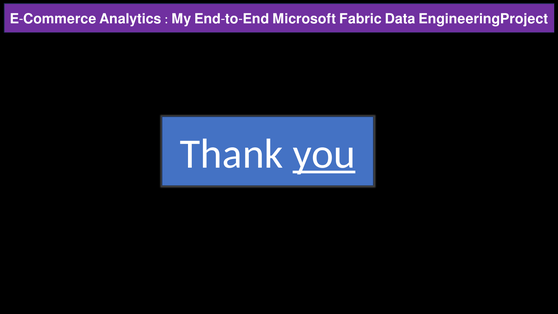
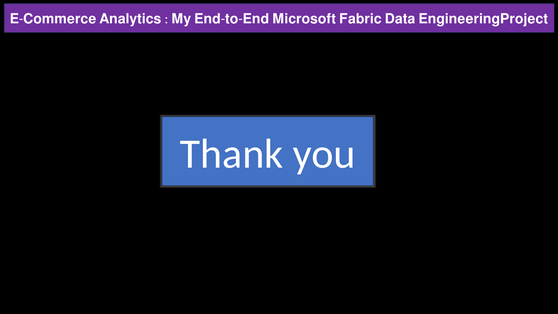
you underline: present -> none
